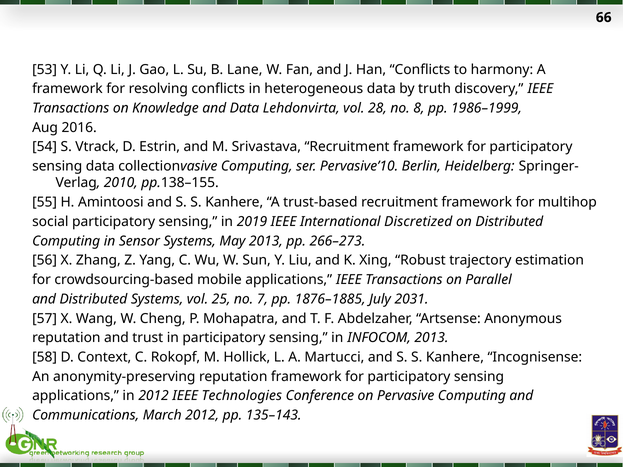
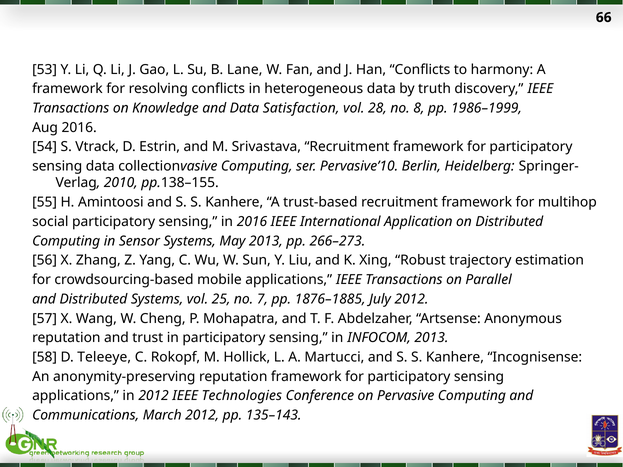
Lehdonvirta: Lehdonvirta -> Satisfaction
in 2019: 2019 -> 2016
Discretized: Discretized -> Application
July 2031: 2031 -> 2012
Context: Context -> Teleeye
